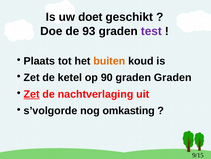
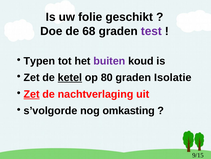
doet: doet -> folie
93: 93 -> 68
Plaats: Plaats -> Typen
buiten colour: orange -> purple
ketel underline: none -> present
90: 90 -> 80
graden Graden: Graden -> Isolatie
